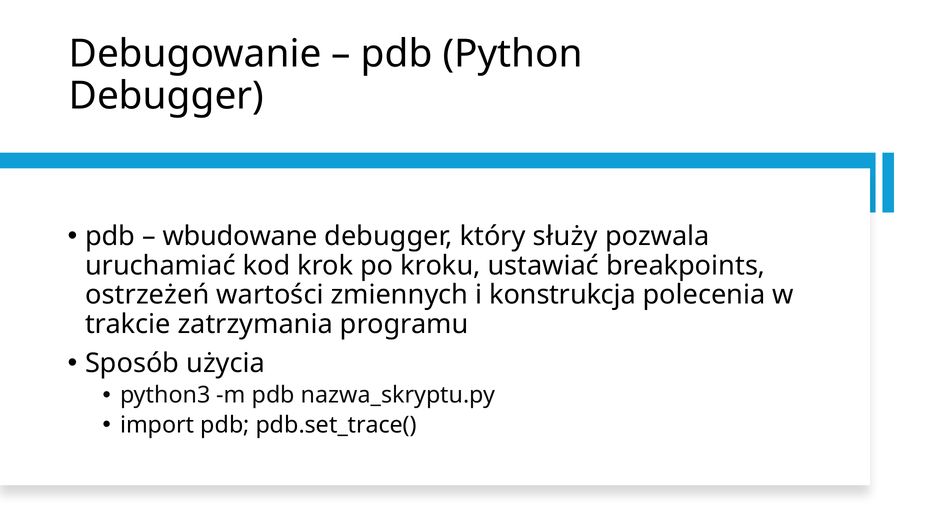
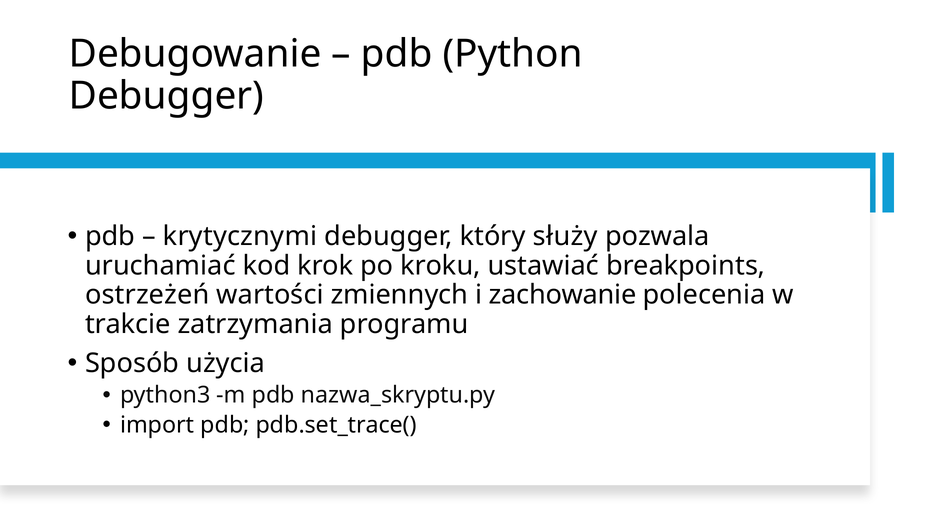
wbudowane: wbudowane -> krytycznymi
konstrukcja: konstrukcja -> zachowanie
